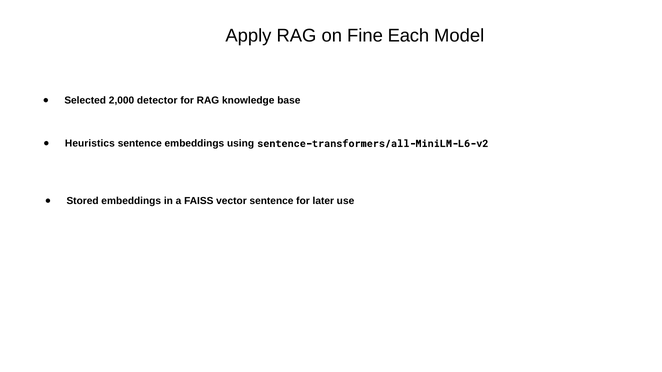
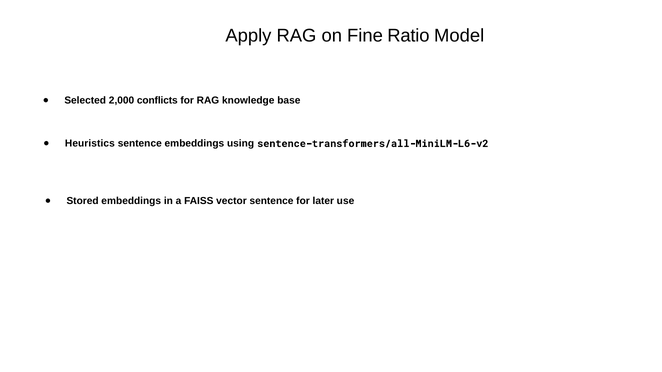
Each: Each -> Ratio
detector: detector -> conflicts
